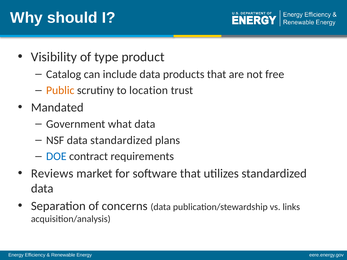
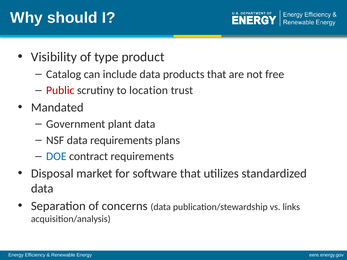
Public colour: orange -> red
what: what -> plant
data standardized: standardized -> requirements
Reviews: Reviews -> Disposal
